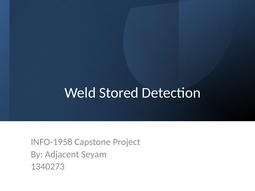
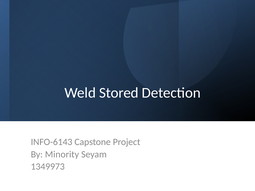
INFO-1958: INFO-1958 -> INFO-6143
Adjacent: Adjacent -> Minority
1340273: 1340273 -> 1349973
